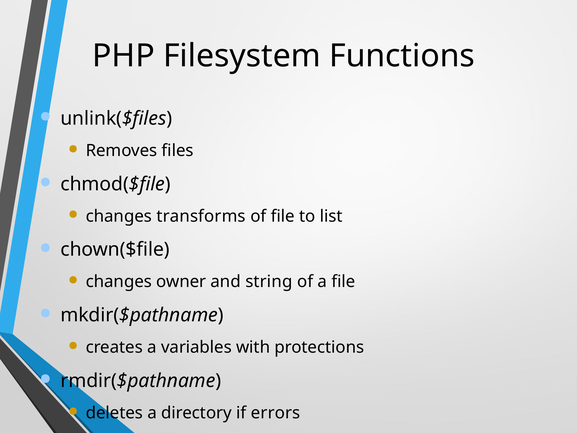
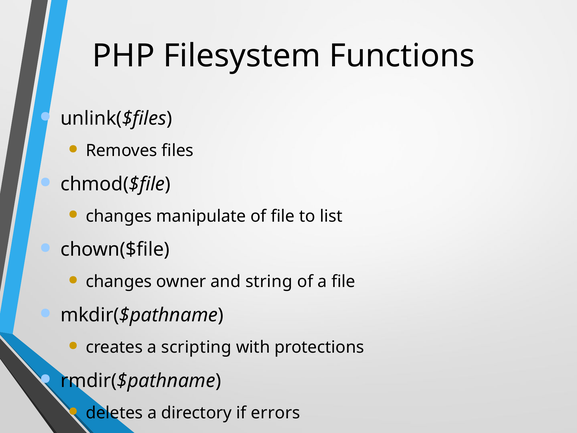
transforms: transforms -> manipulate
variables: variables -> scripting
